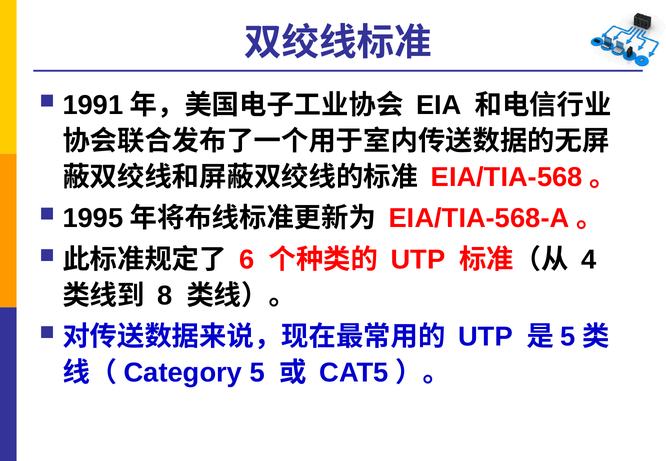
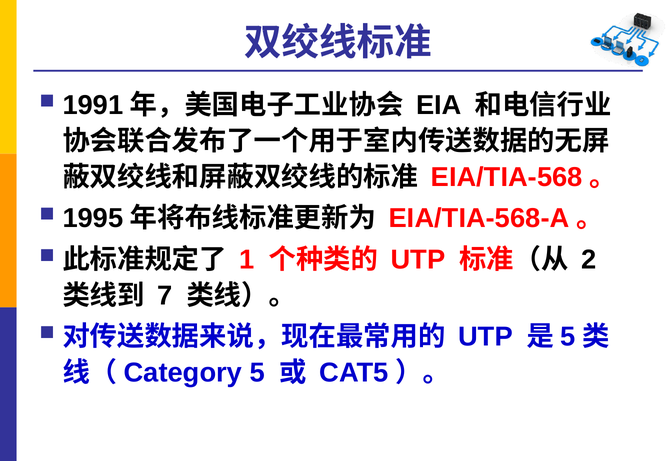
6: 6 -> 1
4: 4 -> 2
8: 8 -> 7
